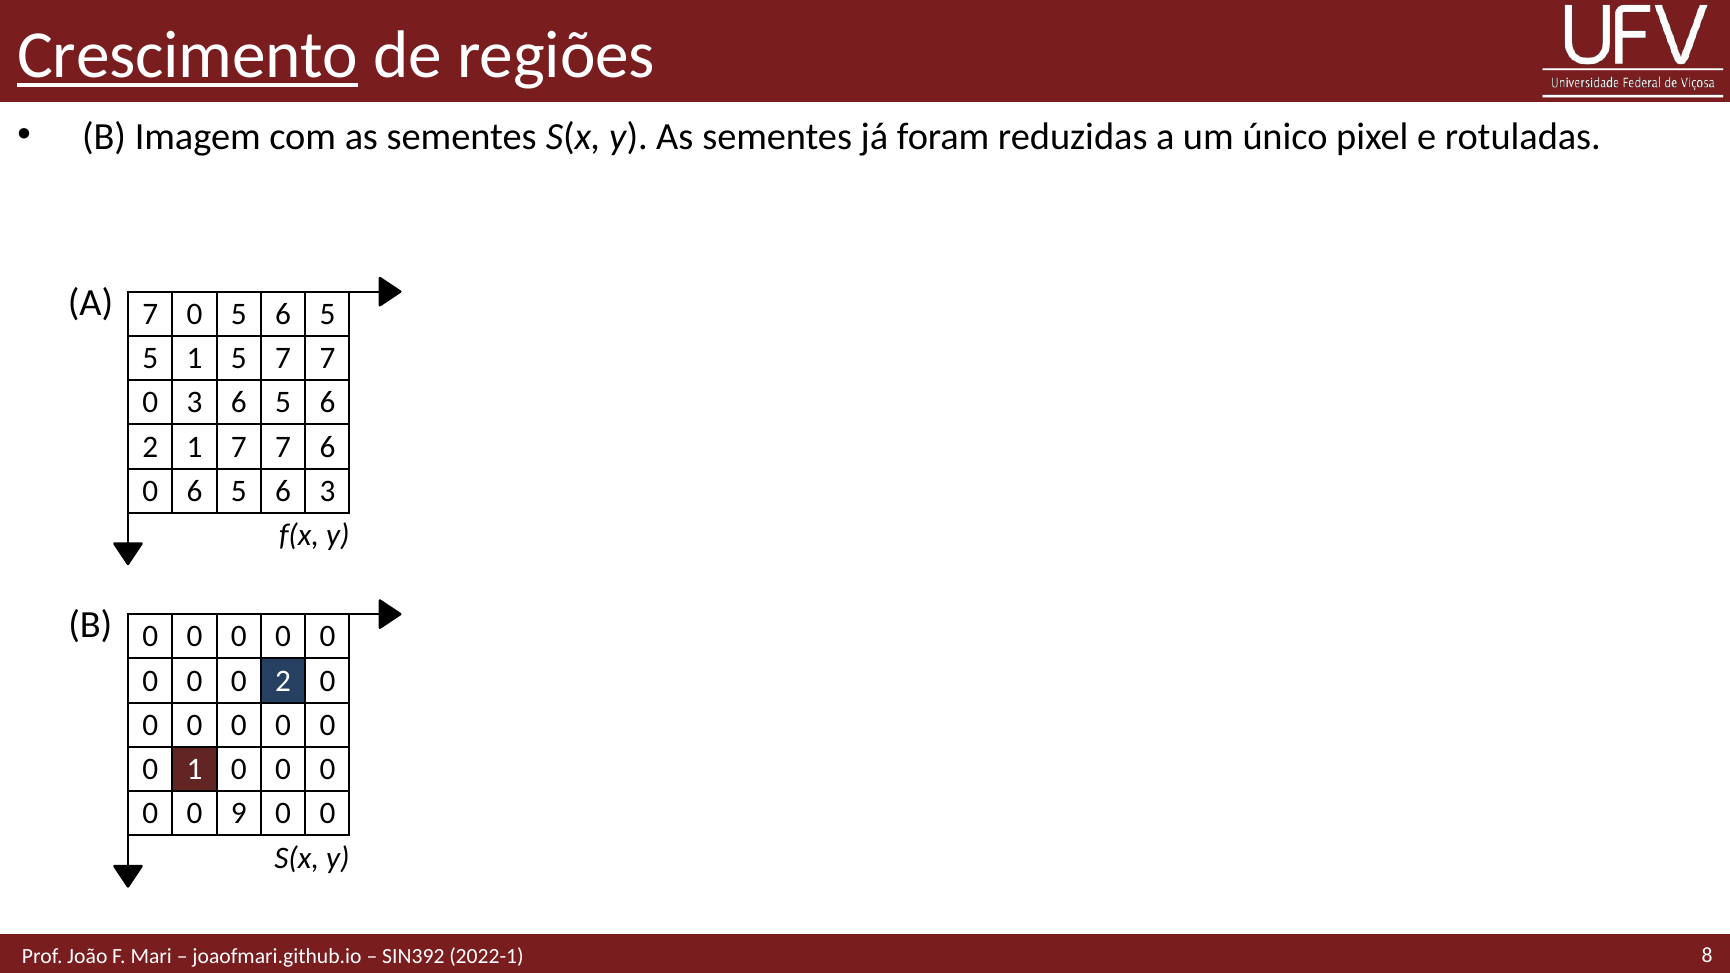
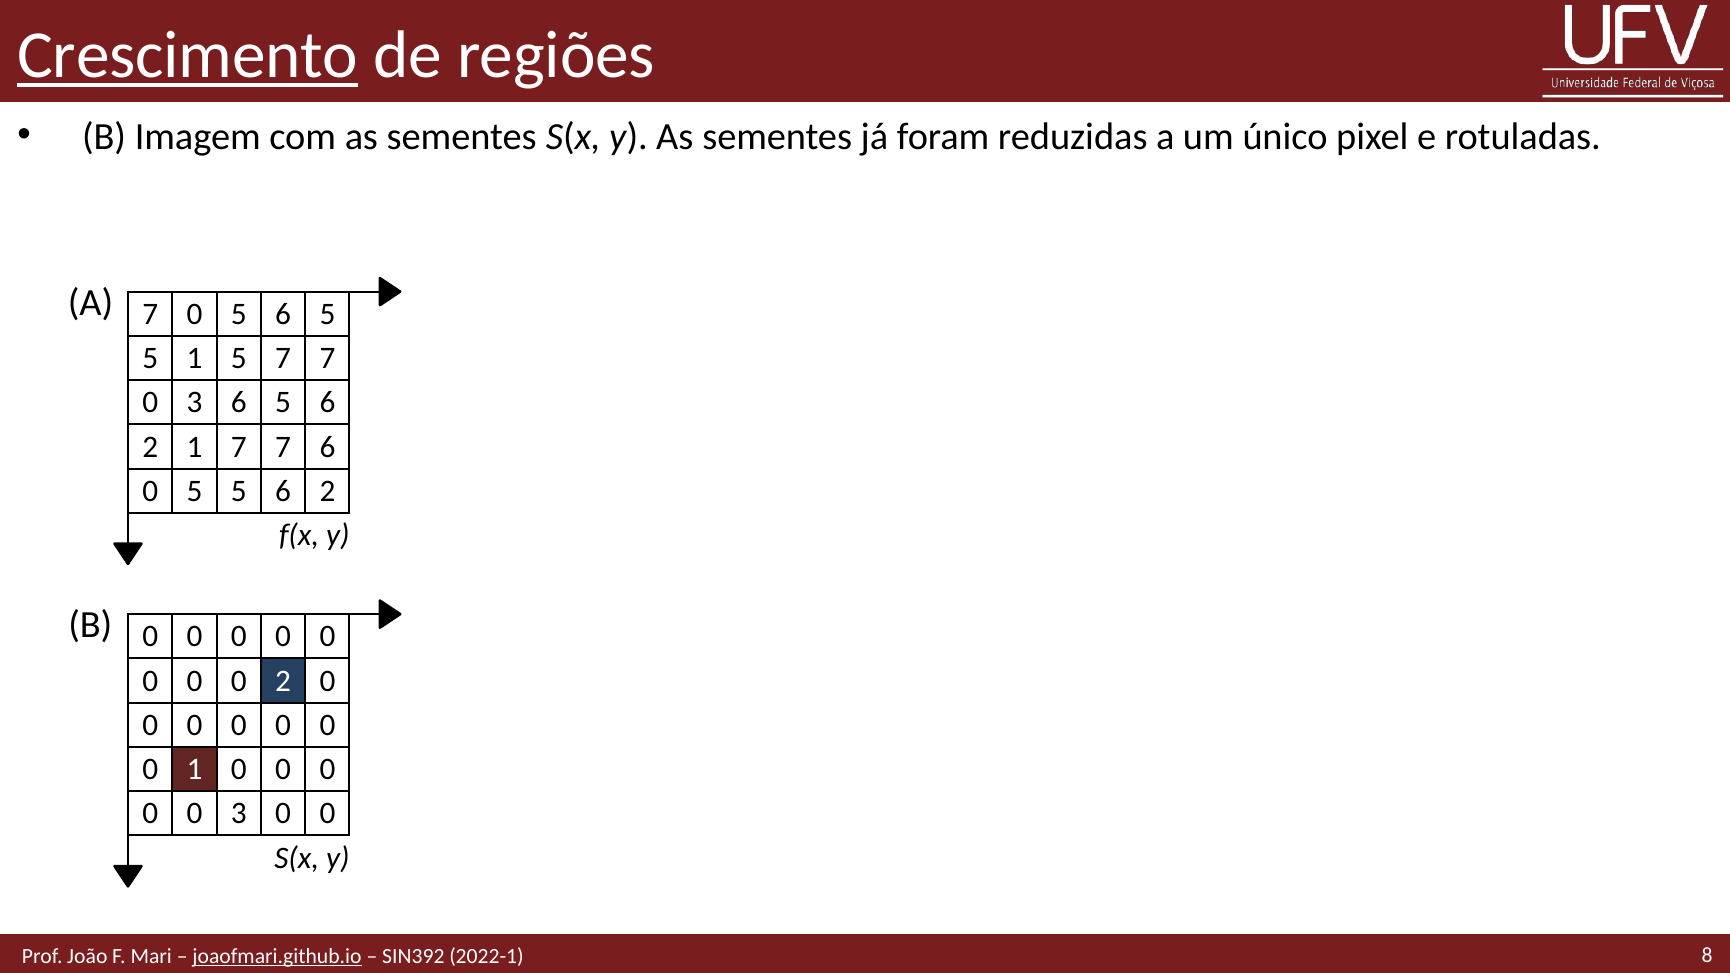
6 at (195, 491): 6 -> 5
3 at (327, 491): 3 -> 2
0 0 9: 9 -> 3
joaofmari.github.io underline: none -> present
